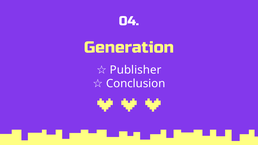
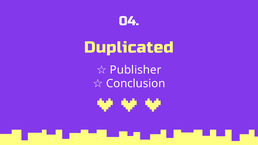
Generation: Generation -> Duplicated
